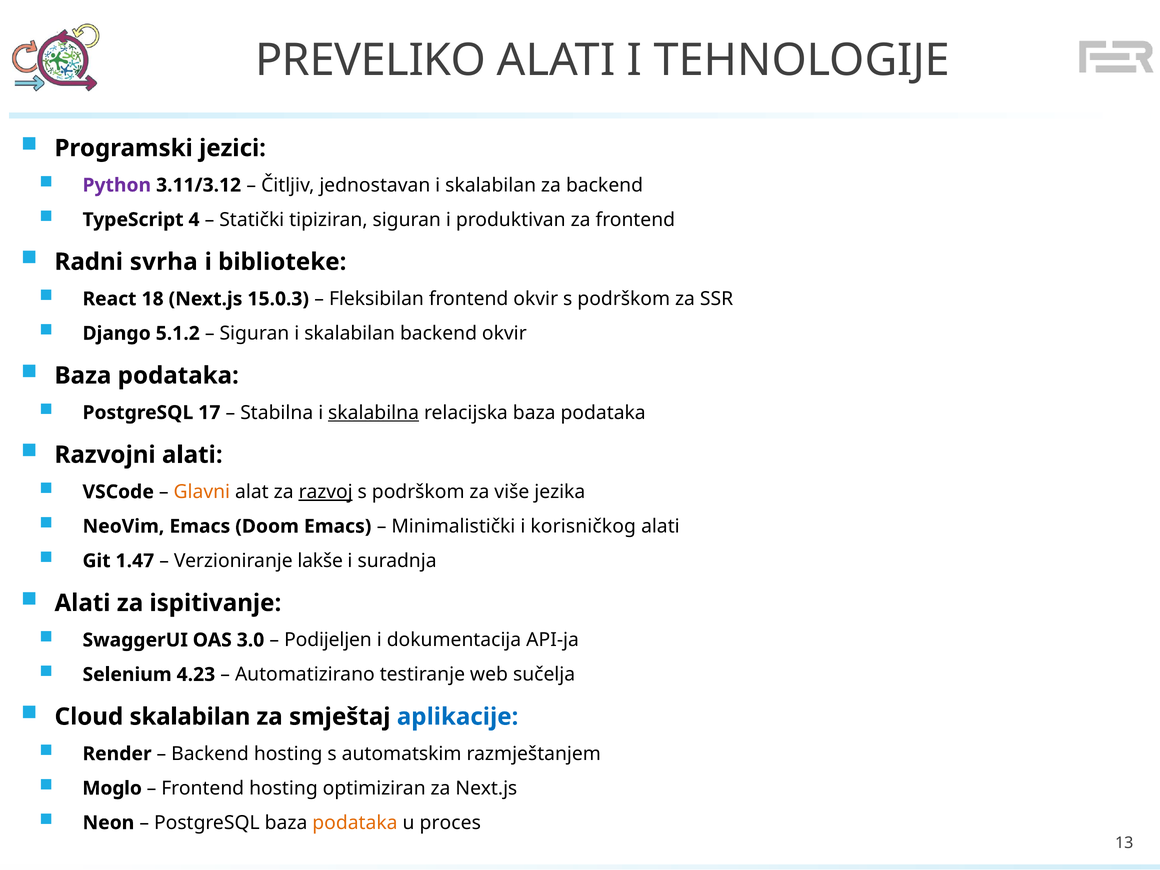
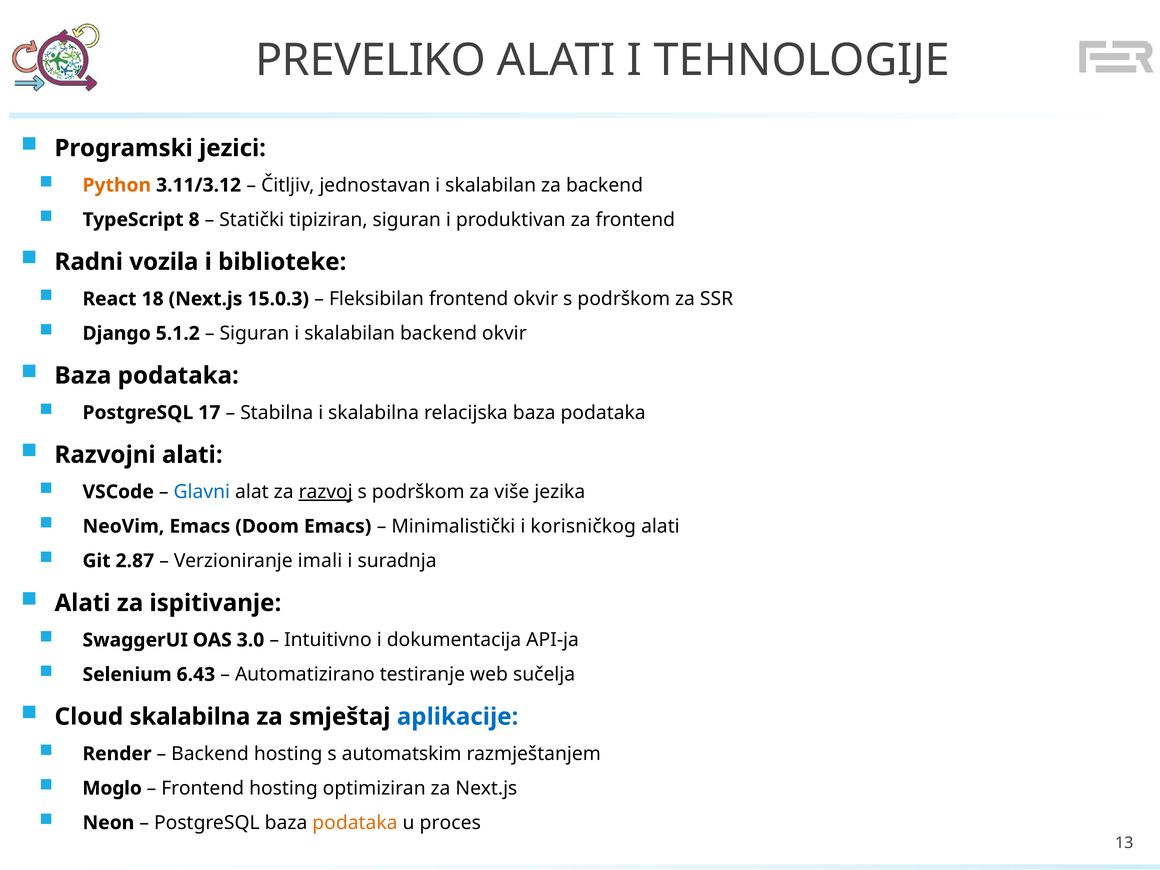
Python colour: purple -> orange
4: 4 -> 8
svrha: svrha -> vozila
skalabilna at (374, 413) underline: present -> none
Glavni colour: orange -> blue
1.47: 1.47 -> 2.87
lakše: lakše -> imali
Podijeljen: Podijeljen -> Intuitivno
4.23: 4.23 -> 6.43
Cloud skalabilan: skalabilan -> skalabilna
